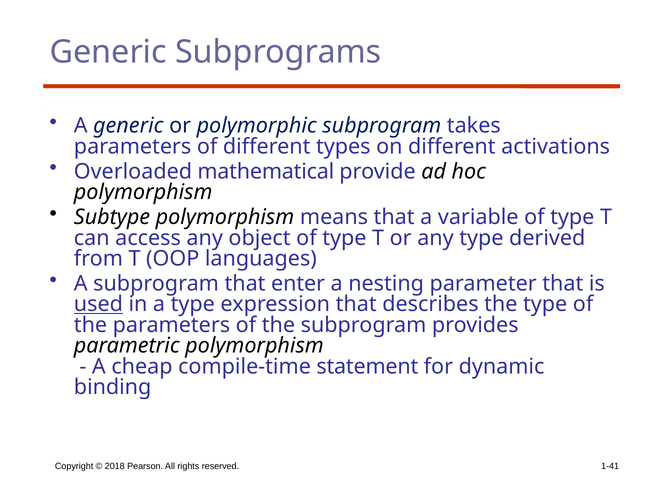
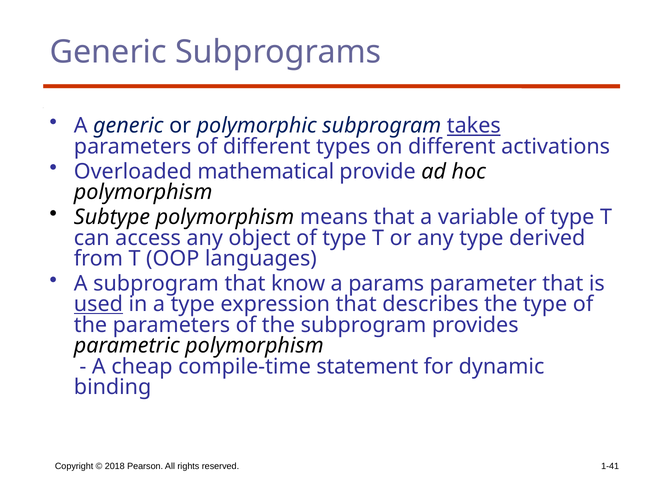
takes underline: none -> present
enter: enter -> know
nesting: nesting -> params
